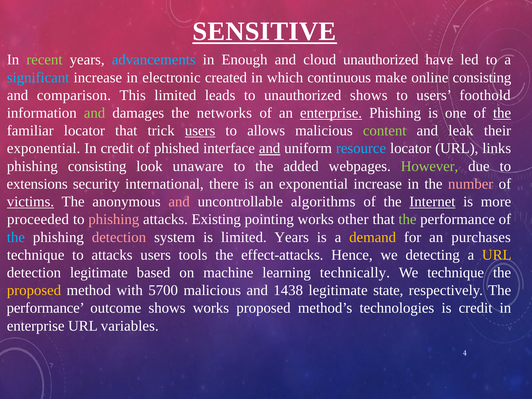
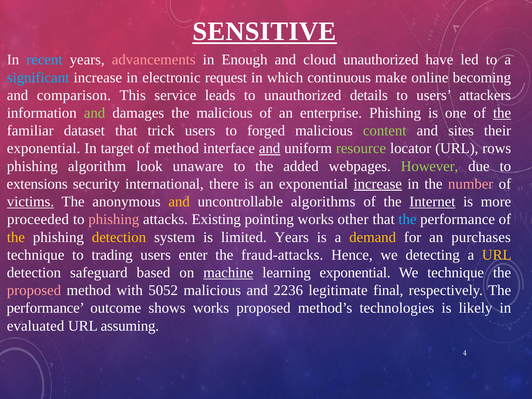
recent colour: light green -> light blue
advancements colour: light blue -> pink
created: created -> request
online consisting: consisting -> becoming
This limited: limited -> service
unauthorized shows: shows -> details
foothold: foothold -> attackers
the networks: networks -> malicious
enterprise at (331, 113) underline: present -> none
familiar locator: locator -> dataset
users at (200, 131) underline: present -> none
allows: allows -> forged
leak: leak -> sites
In credit: credit -> target
of phished: phished -> method
resource colour: light blue -> light green
links: links -> rows
phishing consisting: consisting -> algorithm
increase at (378, 184) underline: none -> present
and at (179, 202) colour: pink -> yellow
the at (407, 219) colour: light green -> light blue
the at (16, 237) colour: light blue -> yellow
detection at (119, 237) colour: pink -> yellow
to attacks: attacks -> trading
tools: tools -> enter
effect-attacks: effect-attacks -> fraud-attacks
detection legitimate: legitimate -> safeguard
machine underline: none -> present
learning technically: technically -> exponential
proposed at (34, 290) colour: yellow -> pink
5700: 5700 -> 5052
1438: 1438 -> 2236
state: state -> final
is credit: credit -> likely
enterprise at (36, 326): enterprise -> evaluated
variables: variables -> assuming
